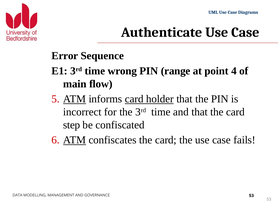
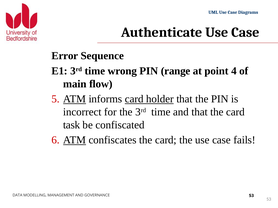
step: step -> task
